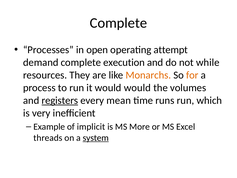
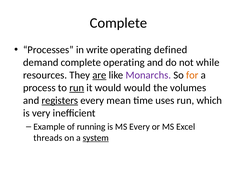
open: open -> write
attempt: attempt -> defined
complete execution: execution -> operating
are underline: none -> present
Monarchs colour: orange -> purple
run at (77, 88) underline: none -> present
runs: runs -> uses
implicit: implicit -> running
MS More: More -> Every
